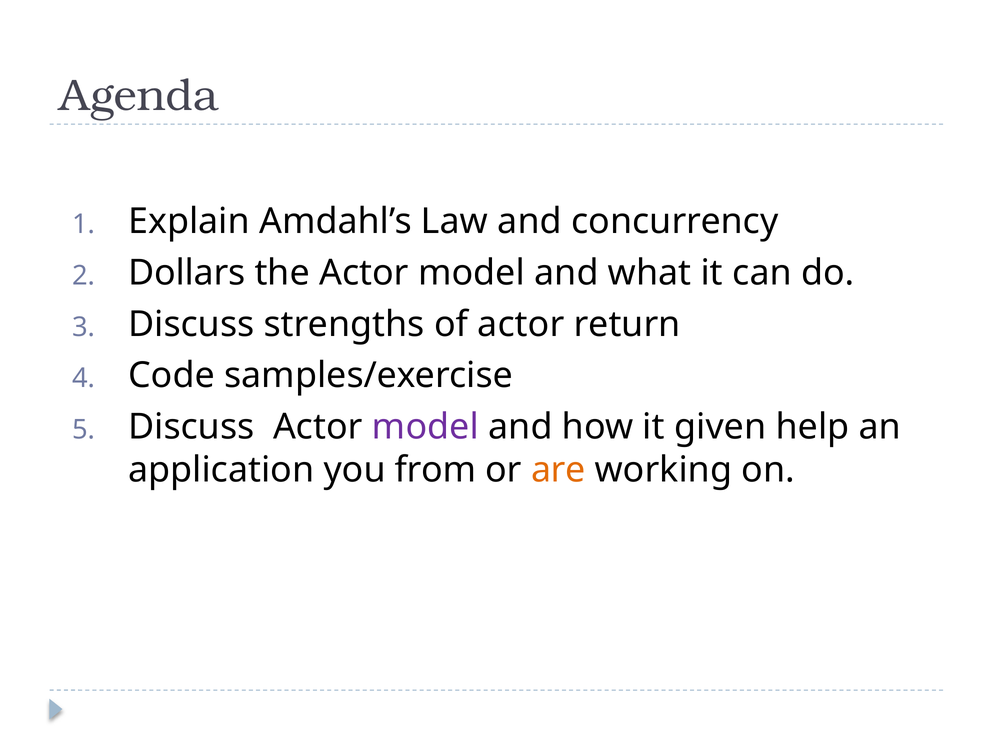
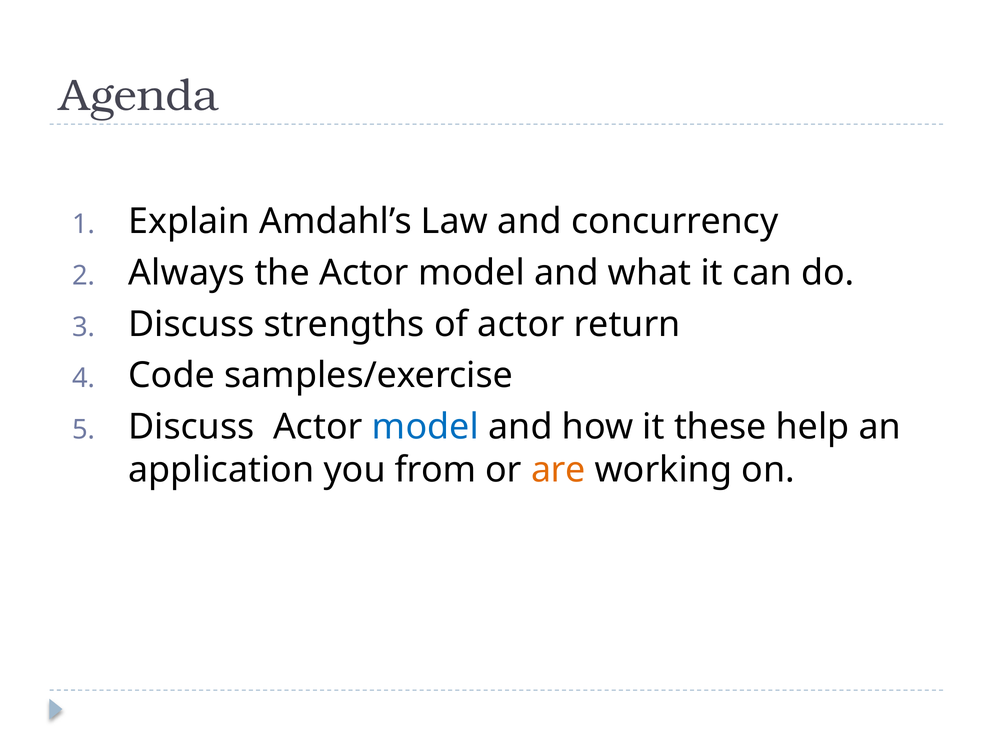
Dollars: Dollars -> Always
model at (425, 427) colour: purple -> blue
given: given -> these
